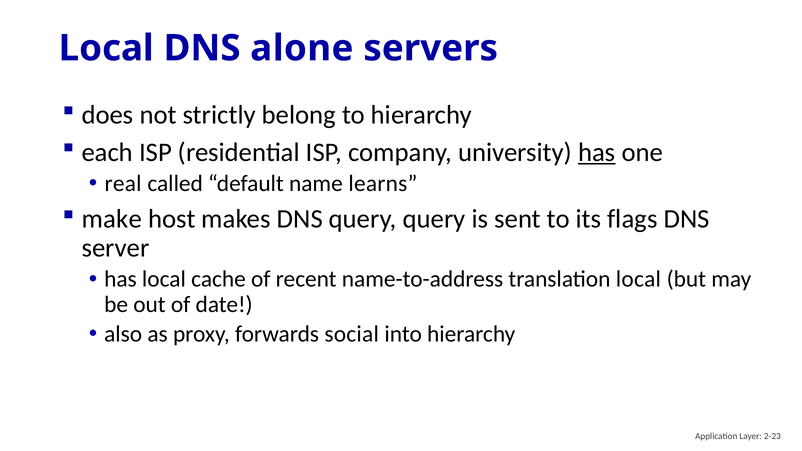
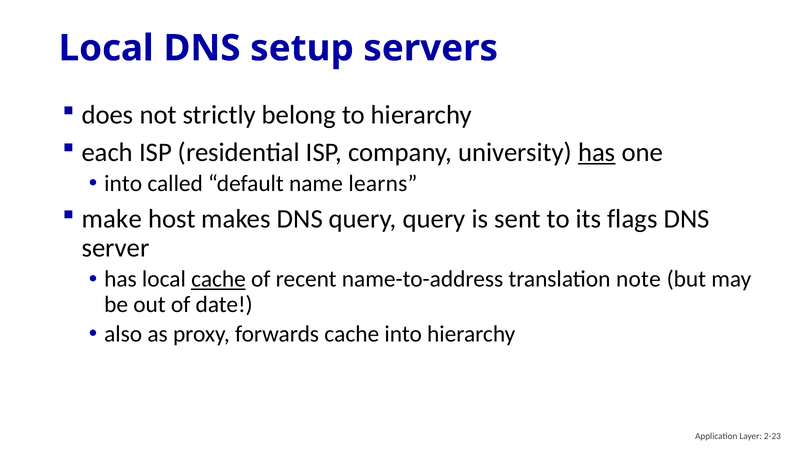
alone: alone -> setup
real at (123, 184): real -> into
cache at (218, 279) underline: none -> present
translation local: local -> note
forwards social: social -> cache
